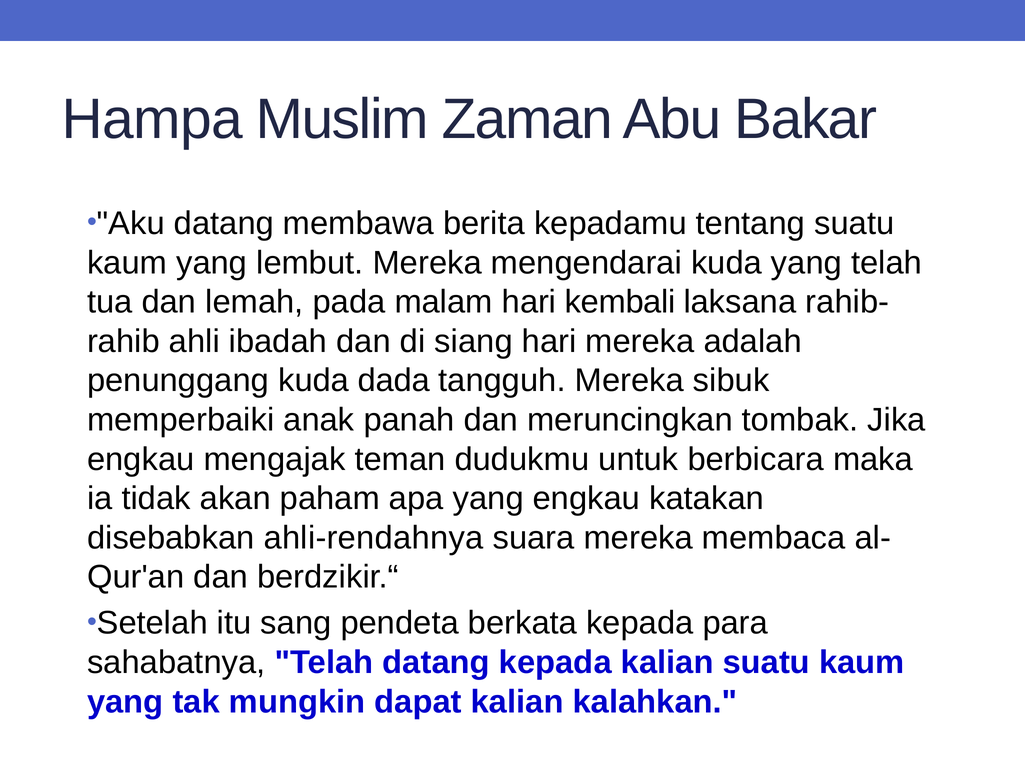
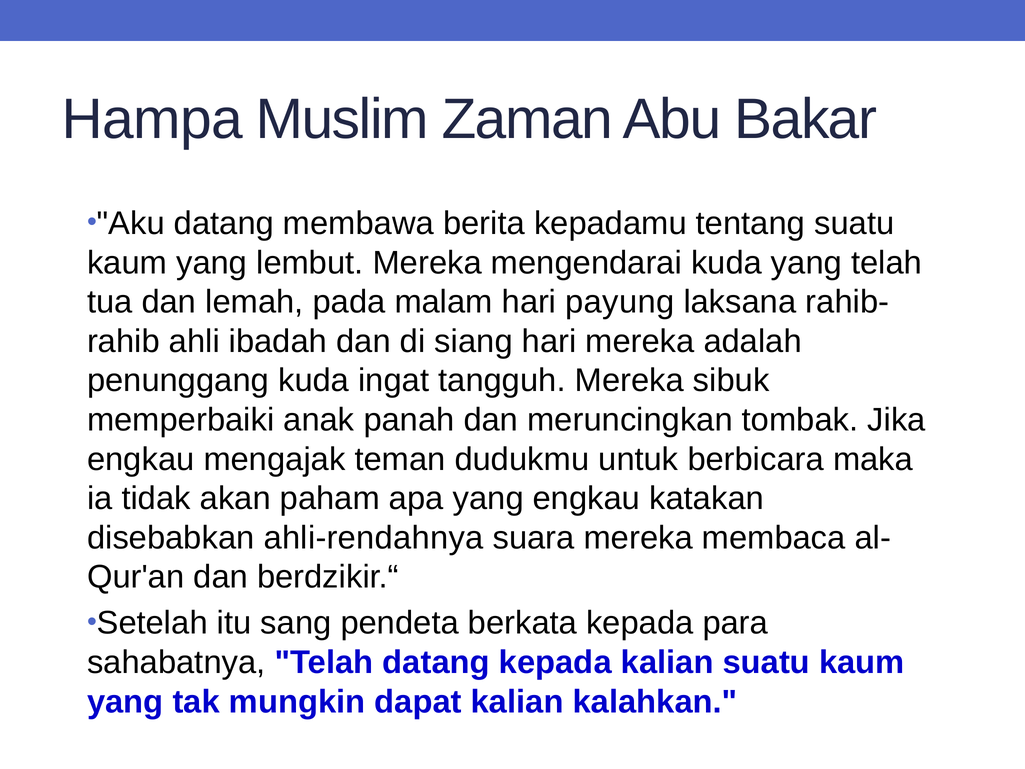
kembali: kembali -> payung
dada: dada -> ingat
